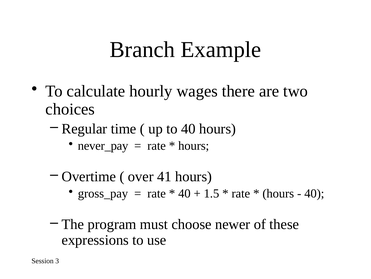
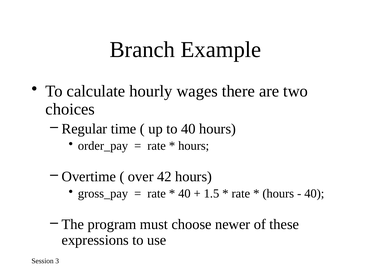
never_pay: never_pay -> order_pay
41: 41 -> 42
